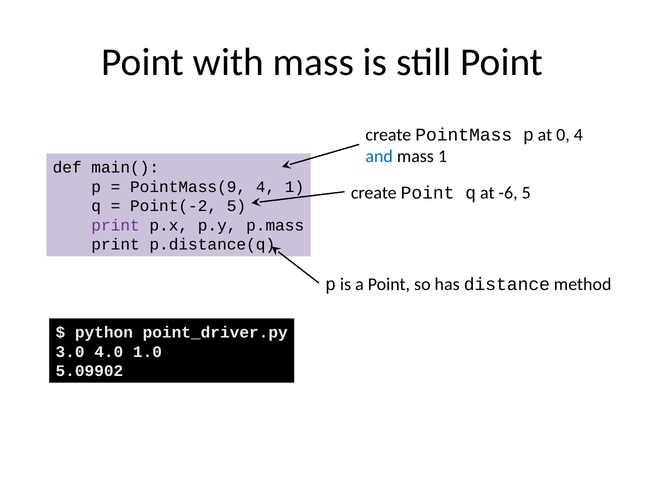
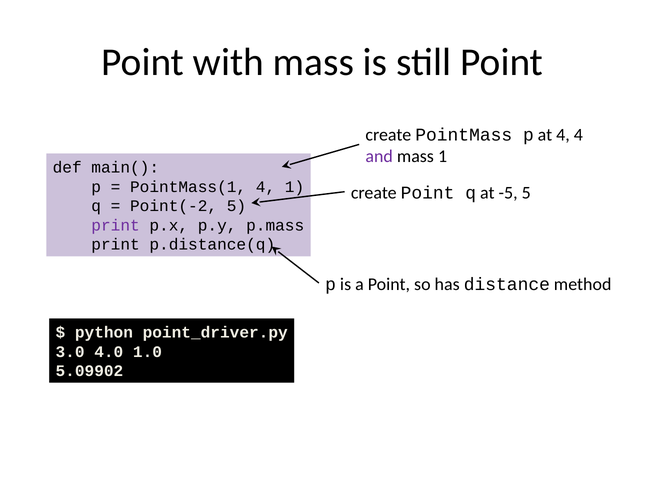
at 0: 0 -> 4
and colour: blue -> purple
PointMass(9: PointMass(9 -> PointMass(1
-6: -6 -> -5
